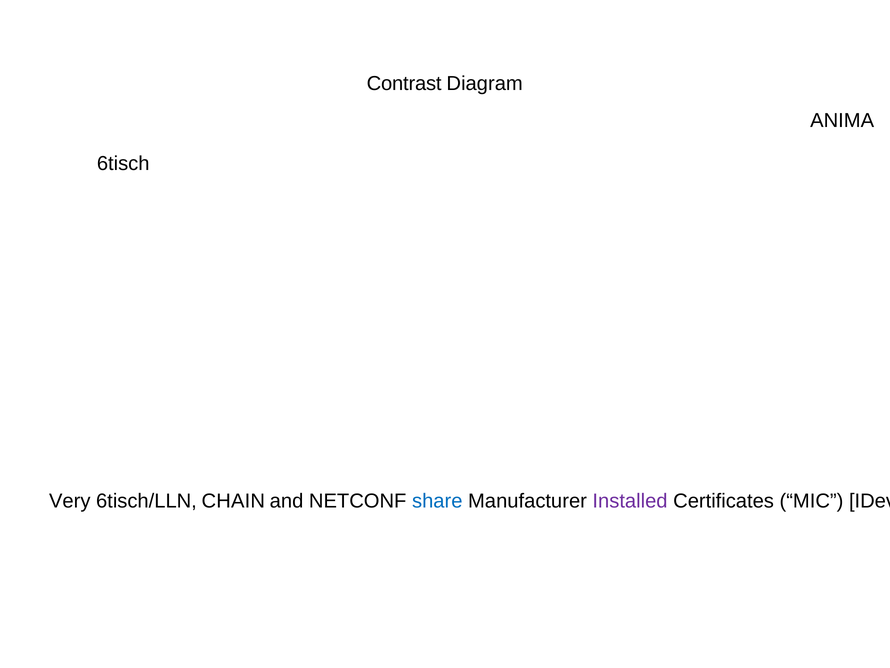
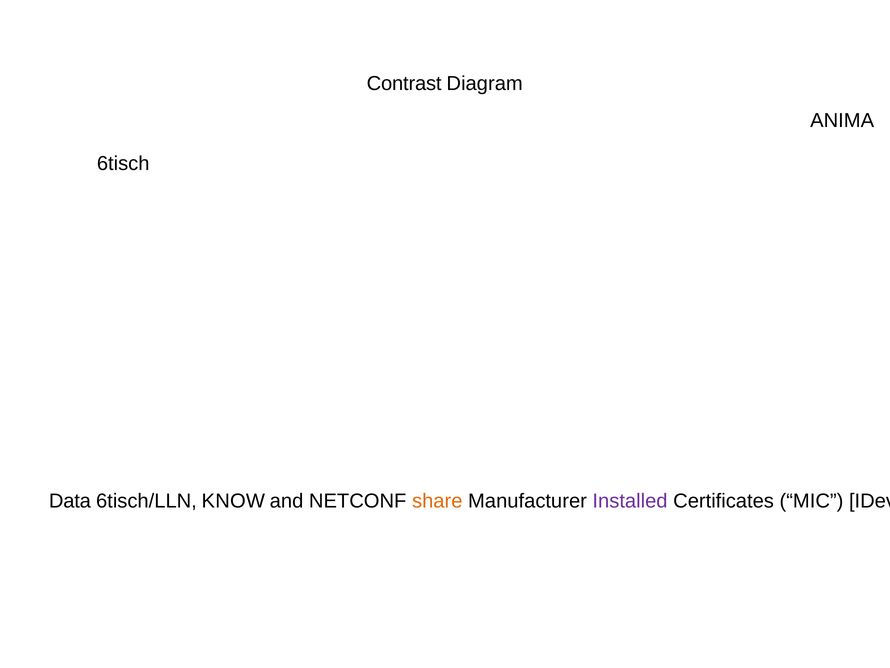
Very: Very -> Data
6tisch/LLN CHAIN: CHAIN -> KNOW
share colour: blue -> orange
